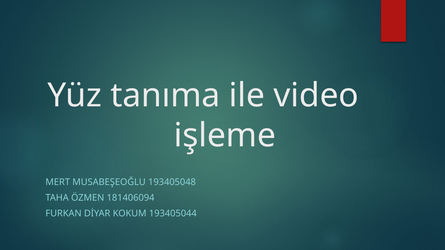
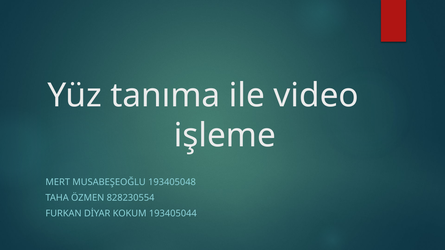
181406094: 181406094 -> 828230554
